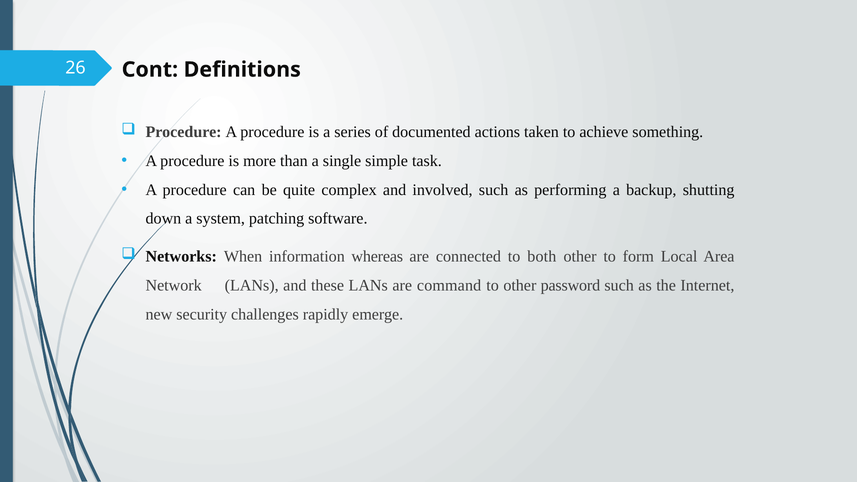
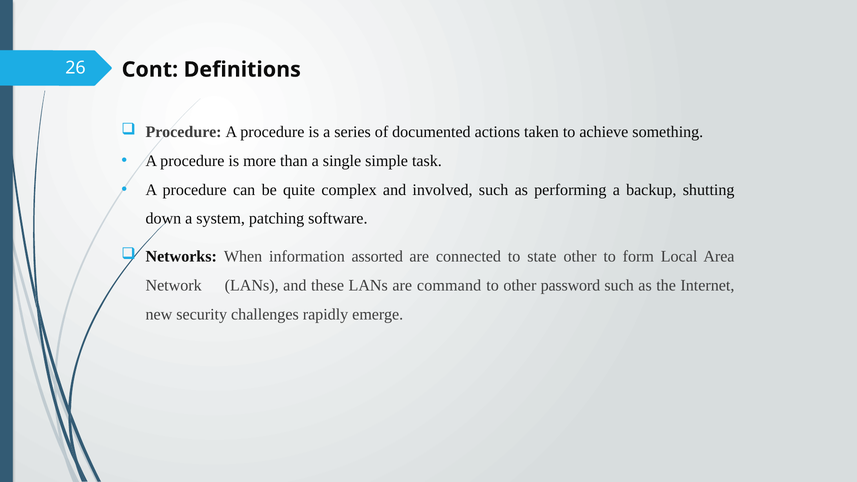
whereas: whereas -> assorted
both: both -> state
